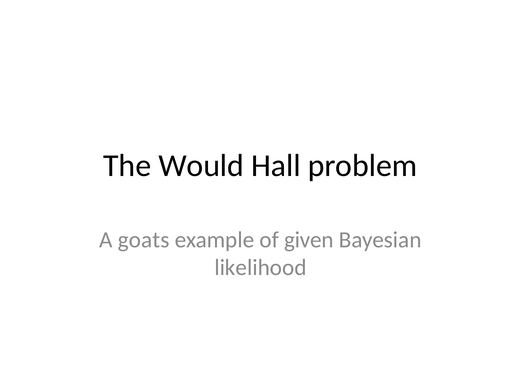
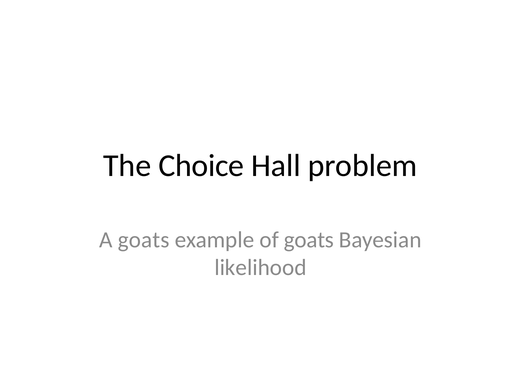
Would: Would -> Choice
of given: given -> goats
